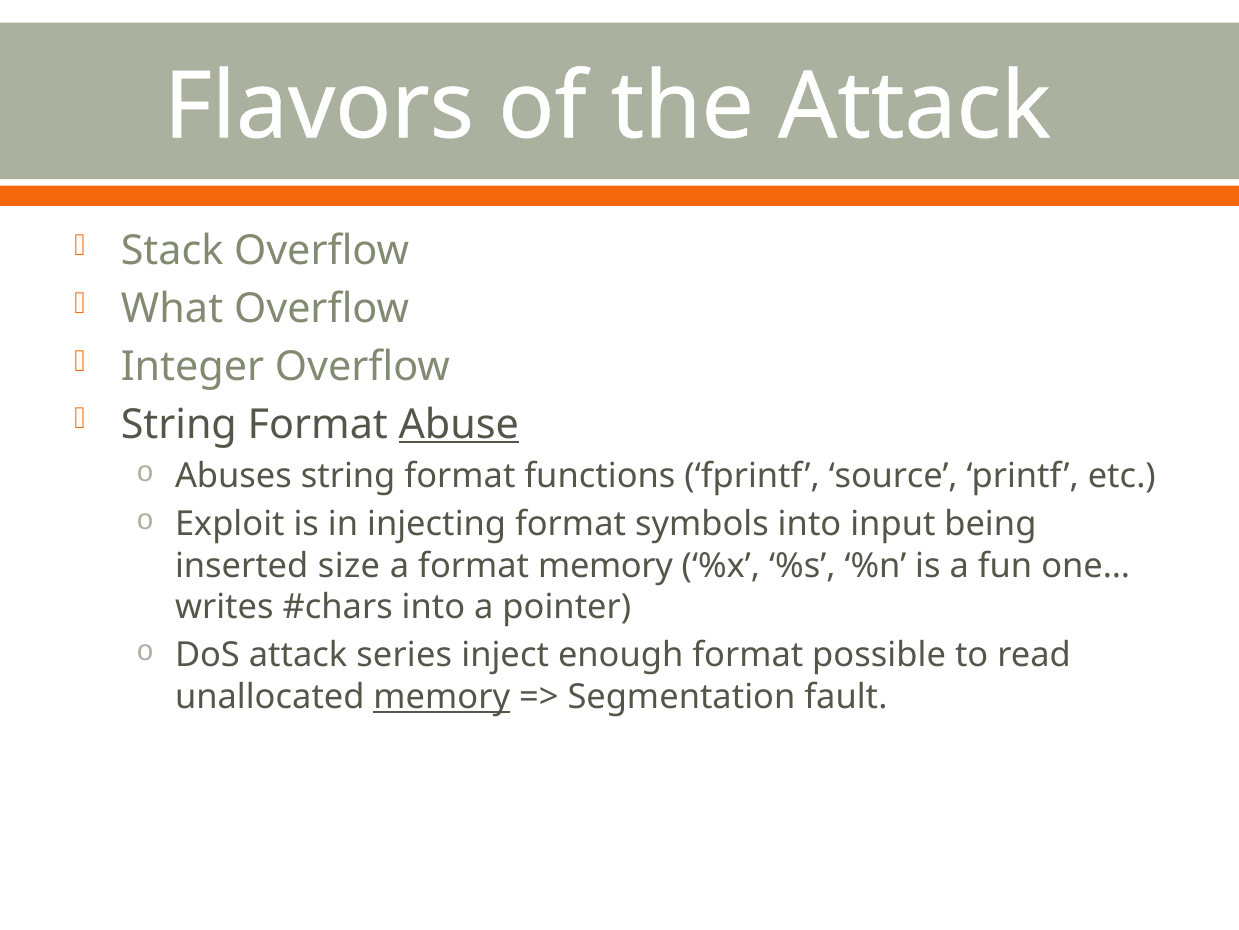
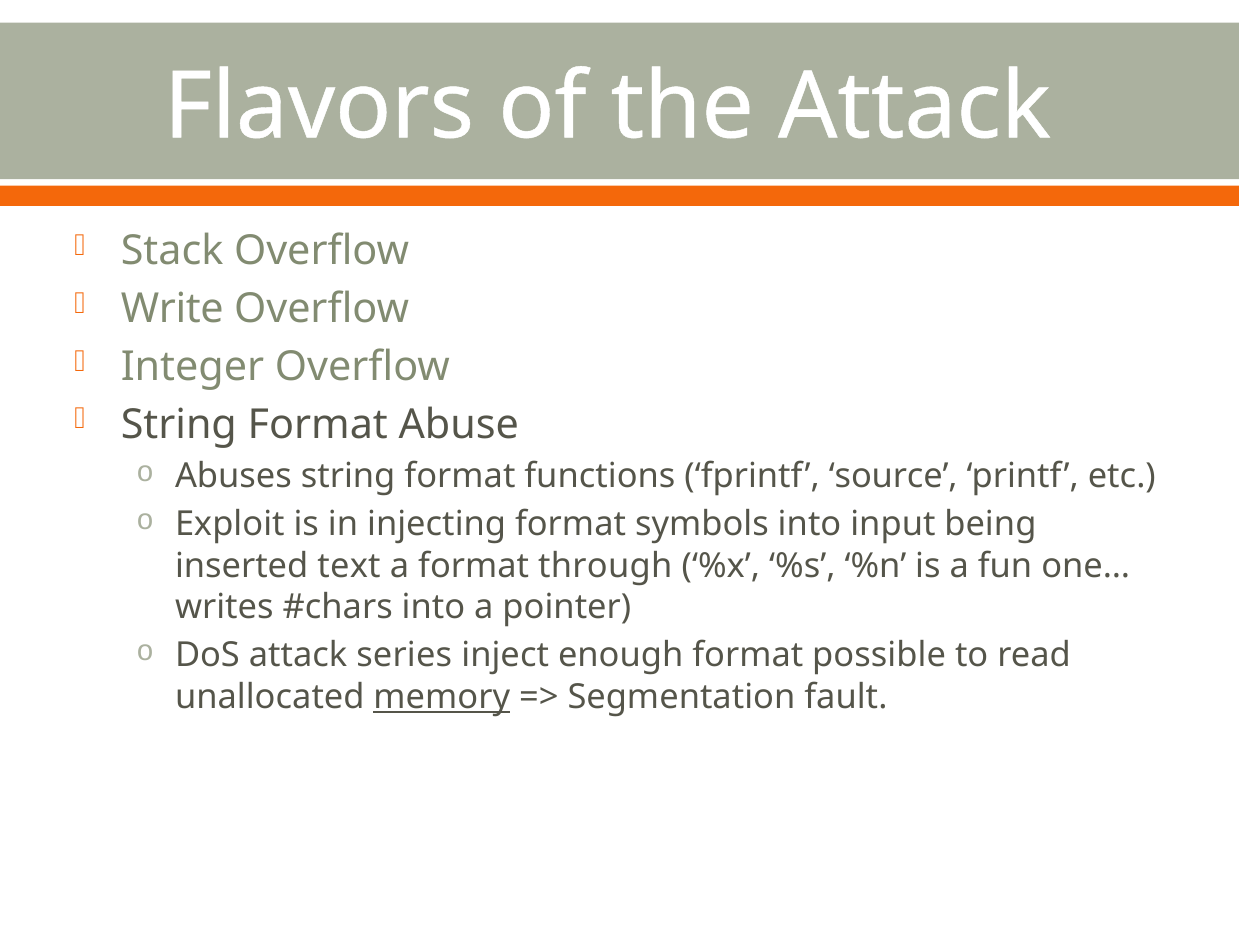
What: What -> Write
Abuse underline: present -> none
size: size -> text
format memory: memory -> through
